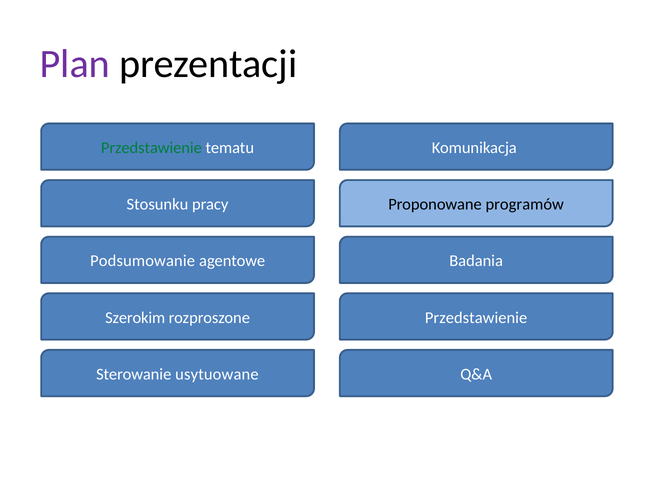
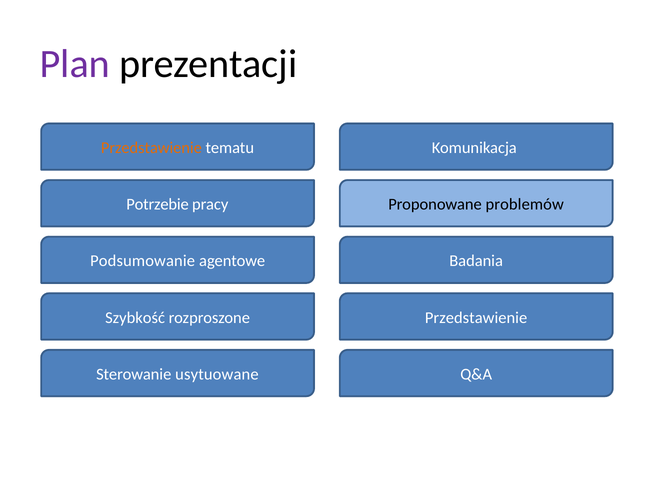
Przedstawienie at (151, 148) colour: green -> orange
Stosunku: Stosunku -> Potrzebie
programów: programów -> problemów
Szerokim: Szerokim -> Szybkość
